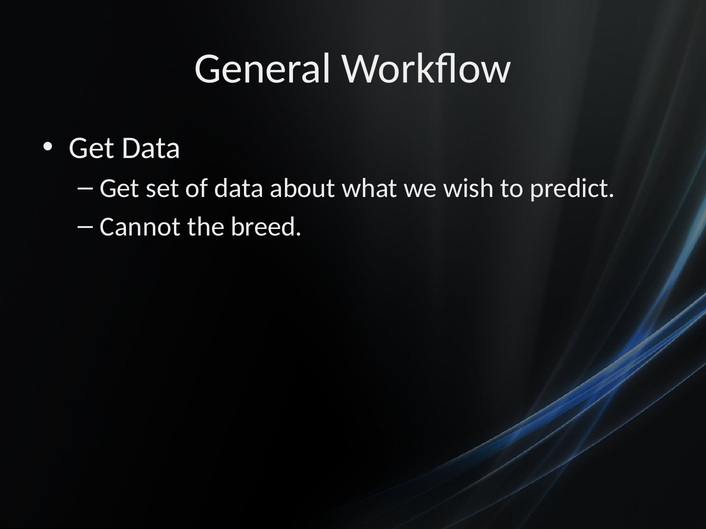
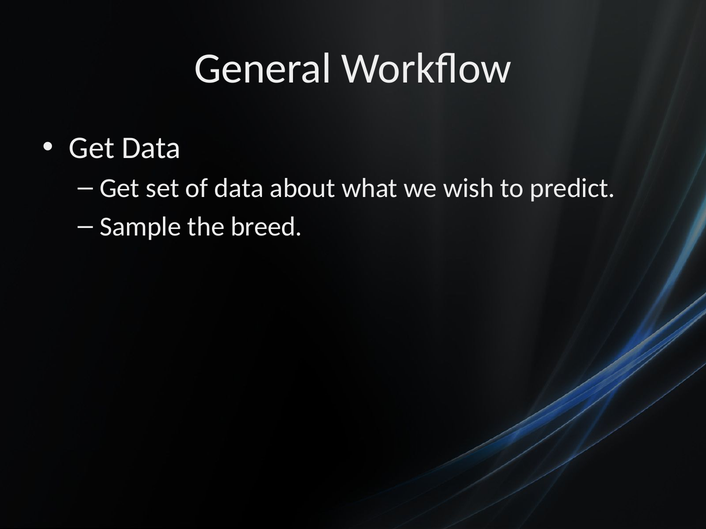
Cannot: Cannot -> Sample
